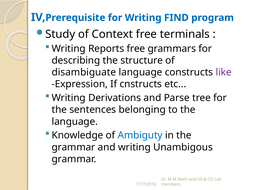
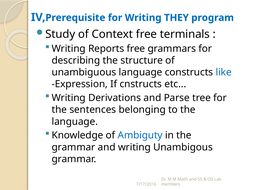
FIND: FIND -> THEY
disambiguate: disambiguate -> unambiguous
like colour: purple -> blue
